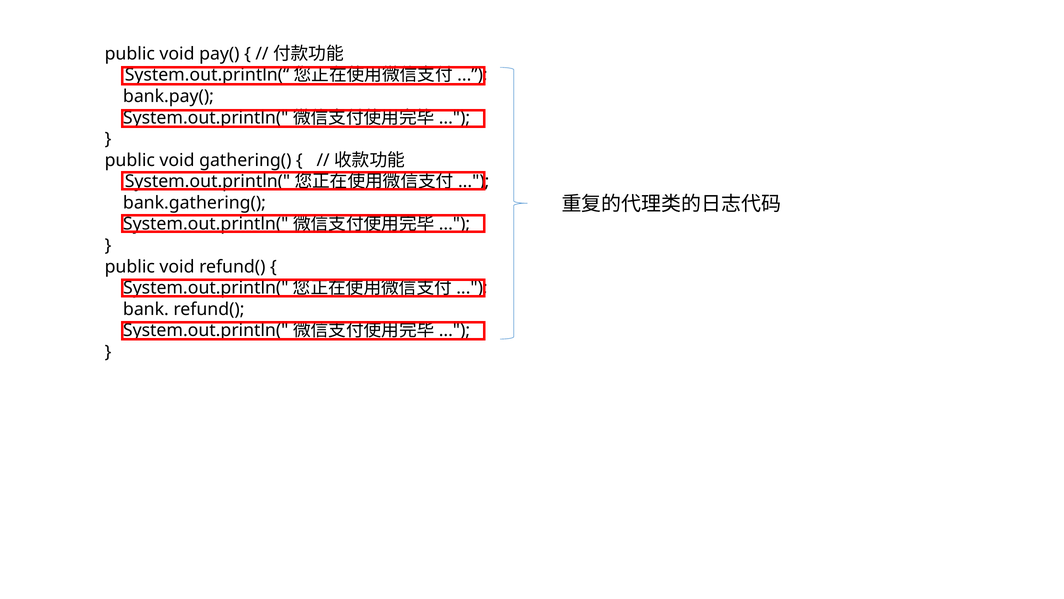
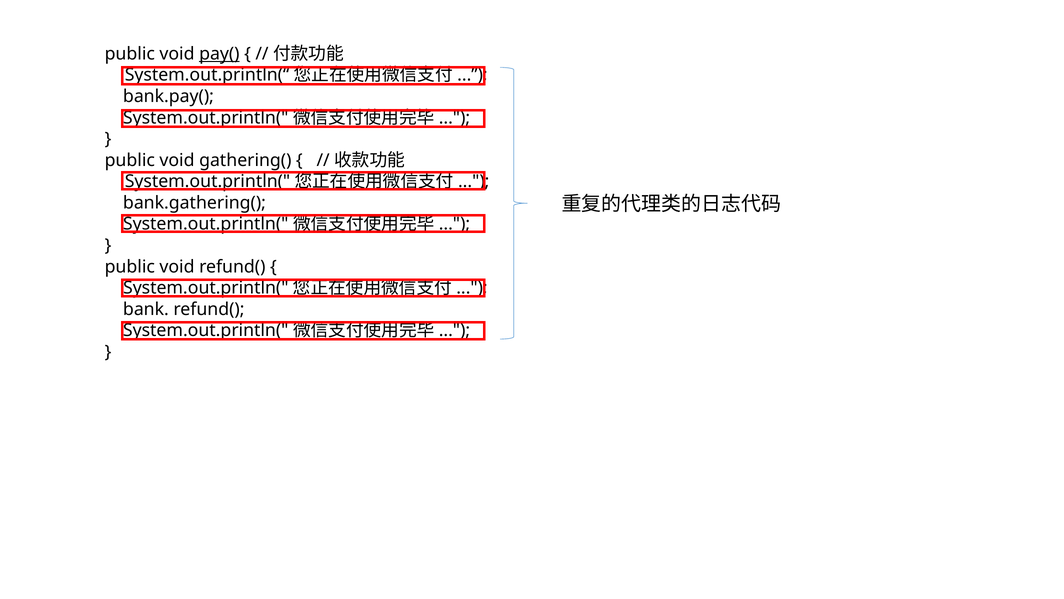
pay( underline: none -> present
